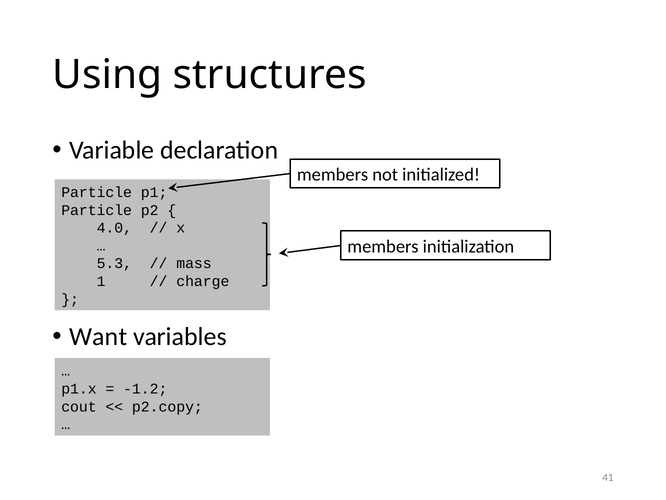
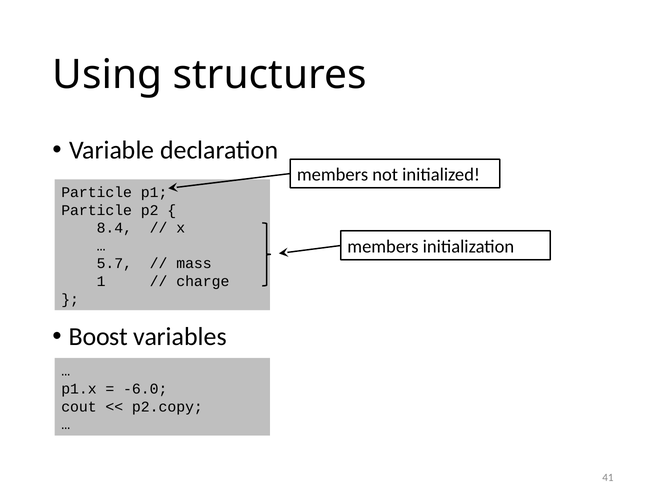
4.0: 4.0 -> 8.4
5.3: 5.3 -> 5.7
Want: Want -> Boost
-1.2: -1.2 -> -6.0
